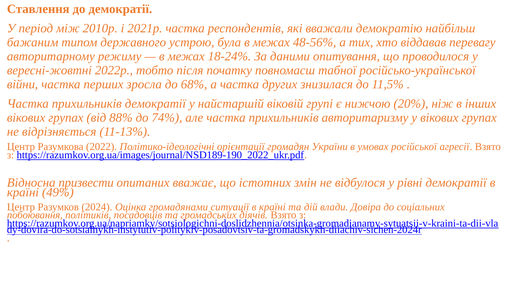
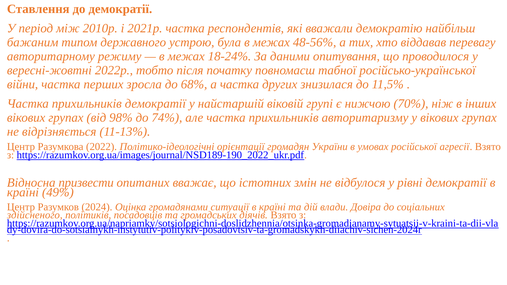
20%: 20% -> 70%
88%: 88% -> 98%
побоювання: побоювання -> здійсненого
